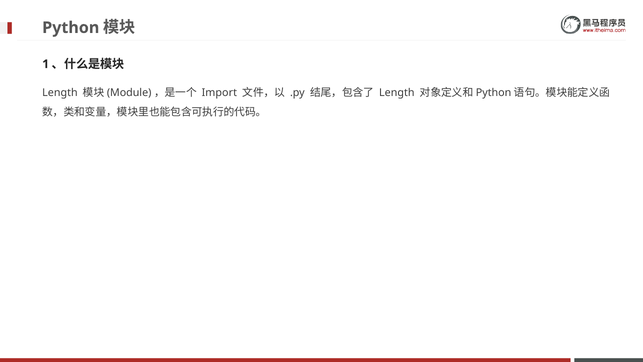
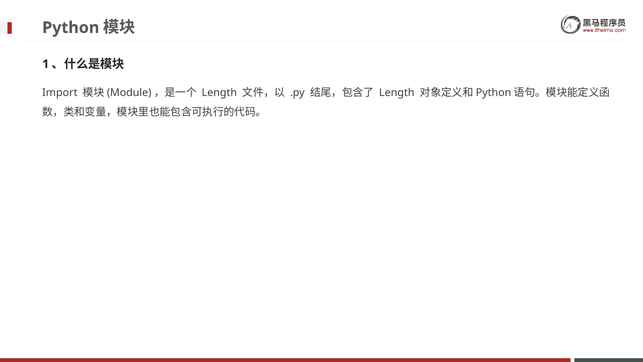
Length at (60, 93): Length -> Import
Import at (219, 93): Import -> Length
